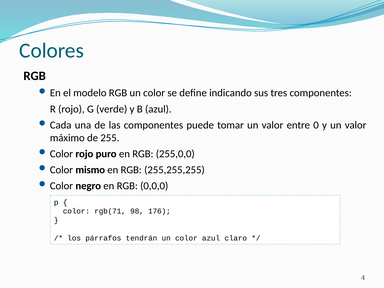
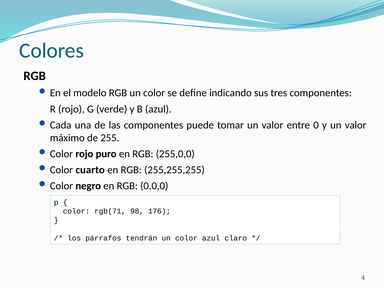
mismo: mismo -> cuarto
